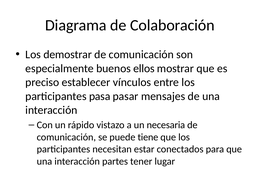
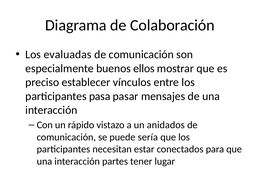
demostrar: demostrar -> evaluadas
necesaria: necesaria -> anidados
tiene: tiene -> sería
